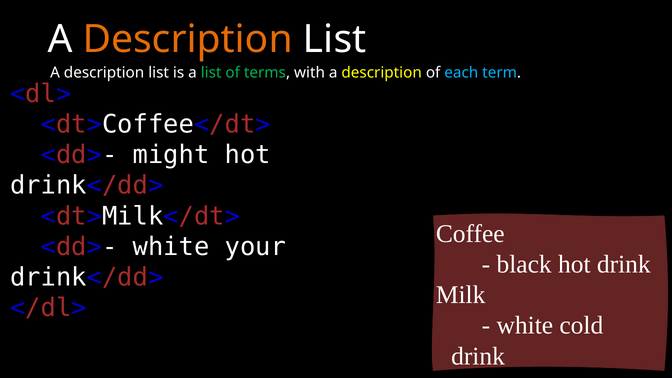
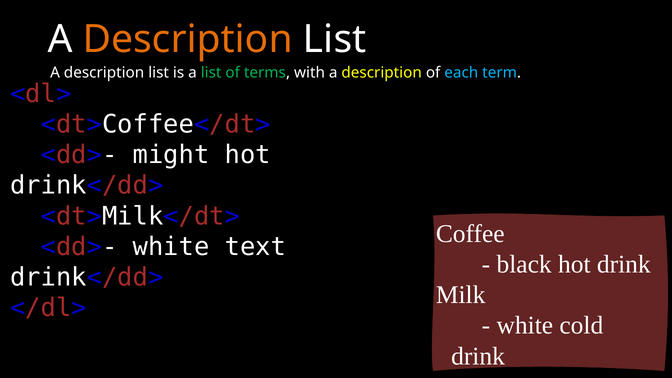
your: your -> text
